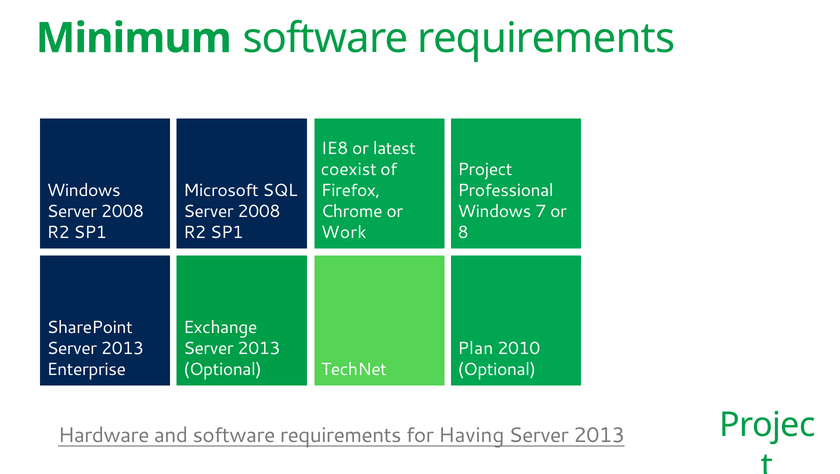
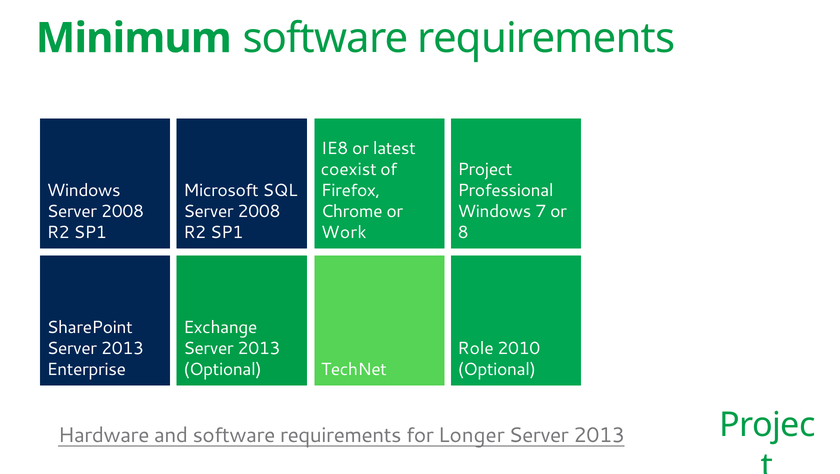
Plan: Plan -> Role
Having: Having -> Longer
